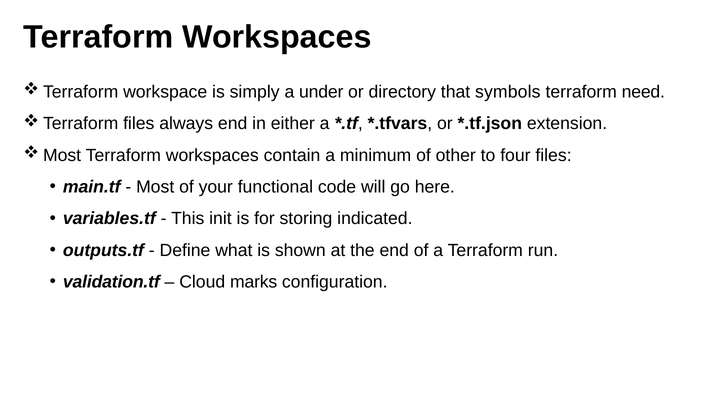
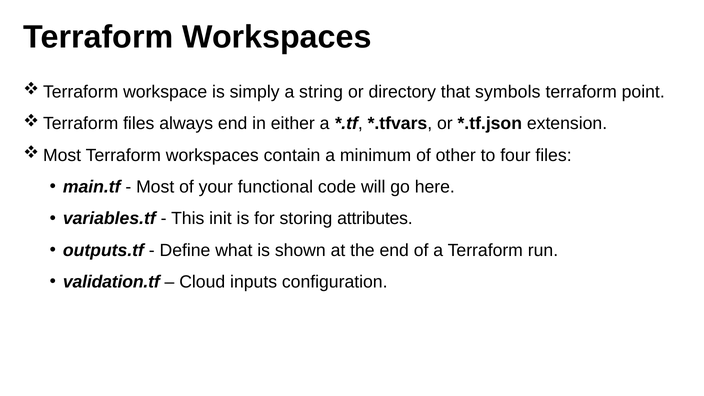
under: under -> string
need: need -> point
indicated: indicated -> attributes
marks: marks -> inputs
